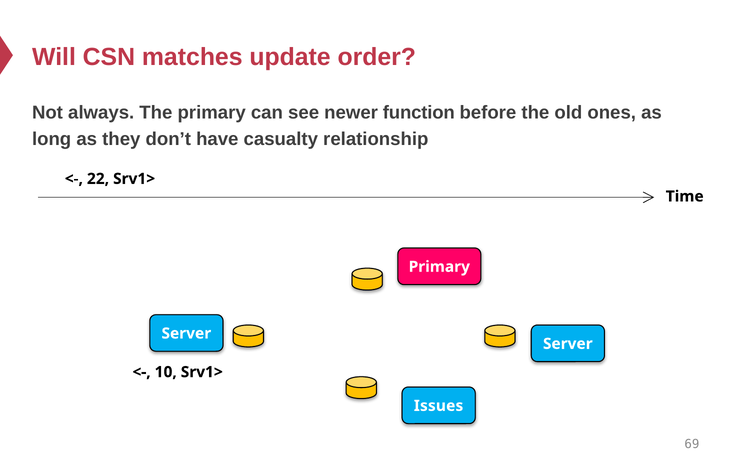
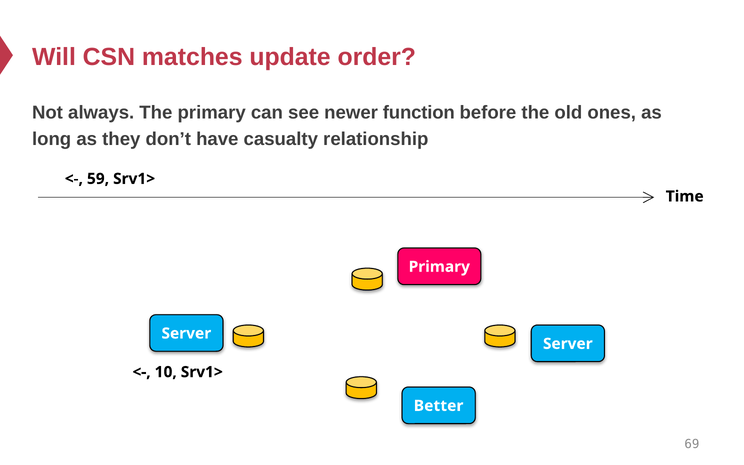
22: 22 -> 59
Issues: Issues -> Better
